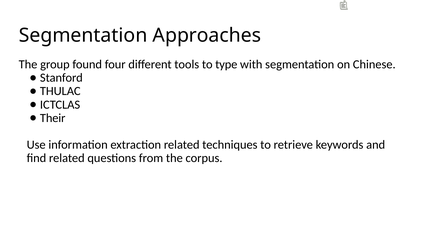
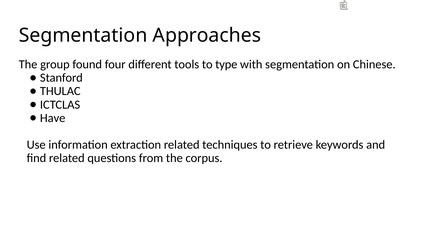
Their: Their -> Have
